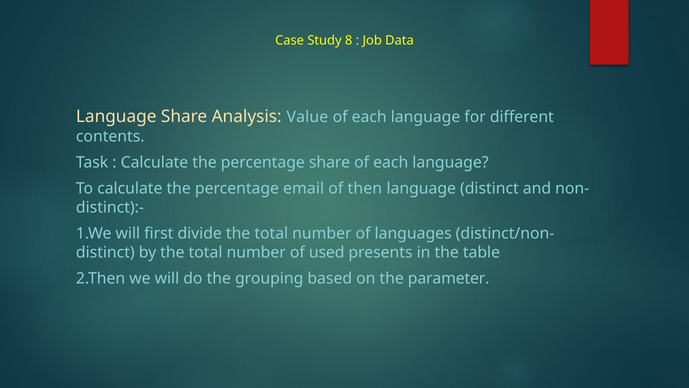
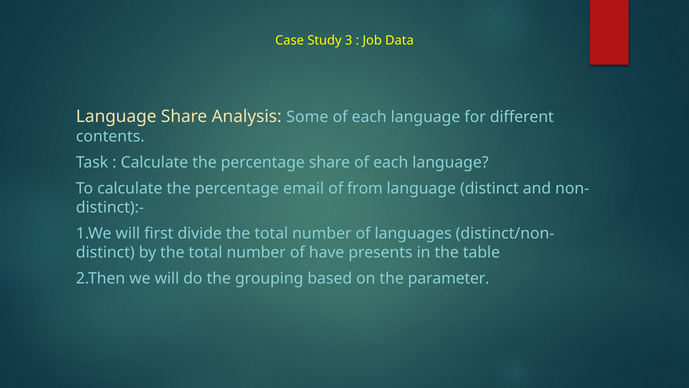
8: 8 -> 3
Value: Value -> Some
then: then -> from
used: used -> have
